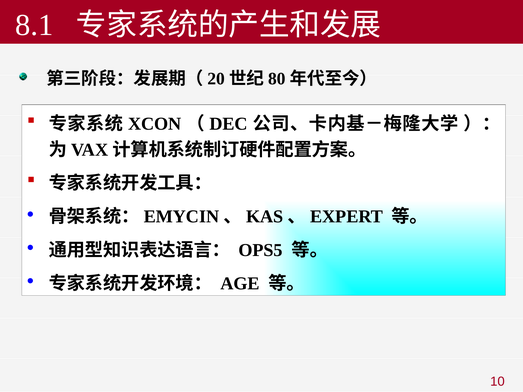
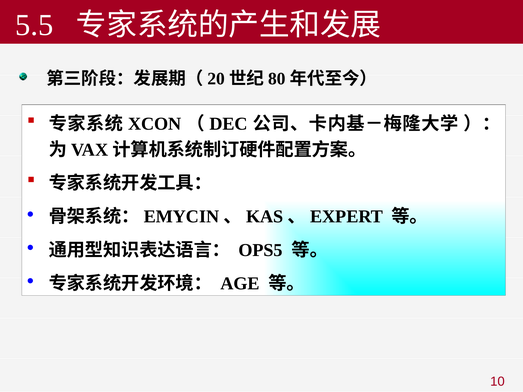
8.1: 8.1 -> 5.5
